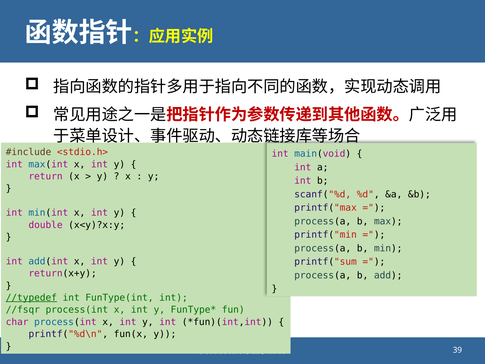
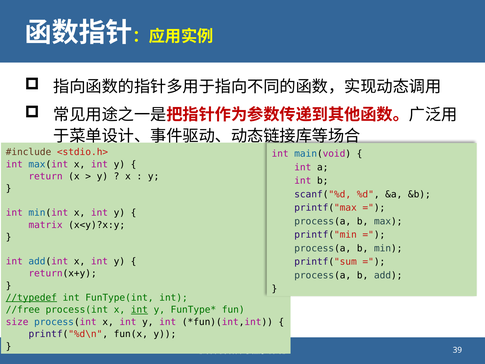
double: double -> matrix
//fsqr: //fsqr -> //free
int at (139, 310) underline: none -> present
char: char -> size
